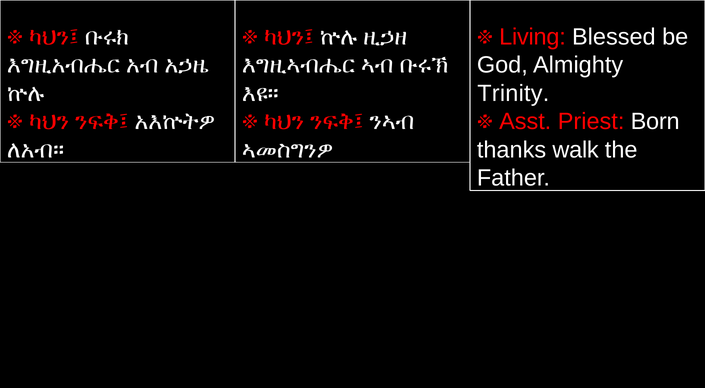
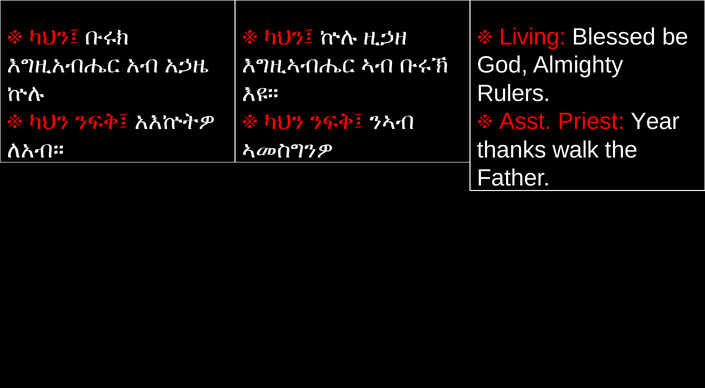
Trinity: Trinity -> Rulers
Born: Born -> Year
